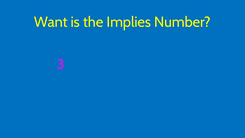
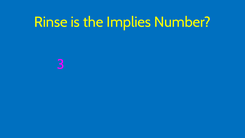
Want: Want -> Rinse
